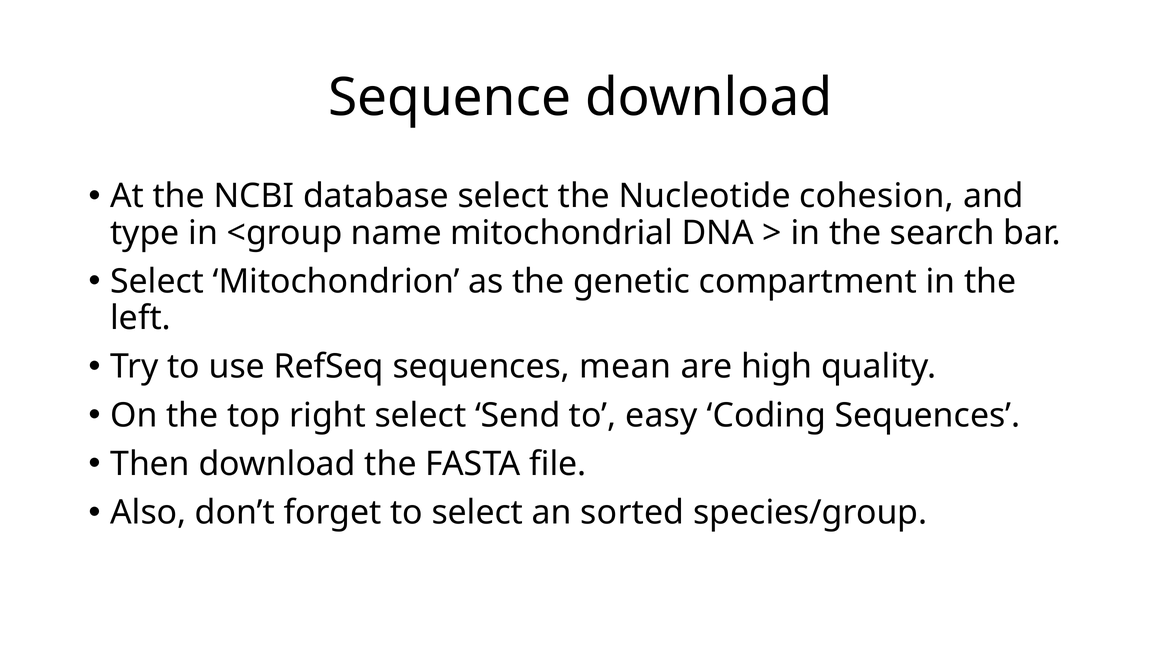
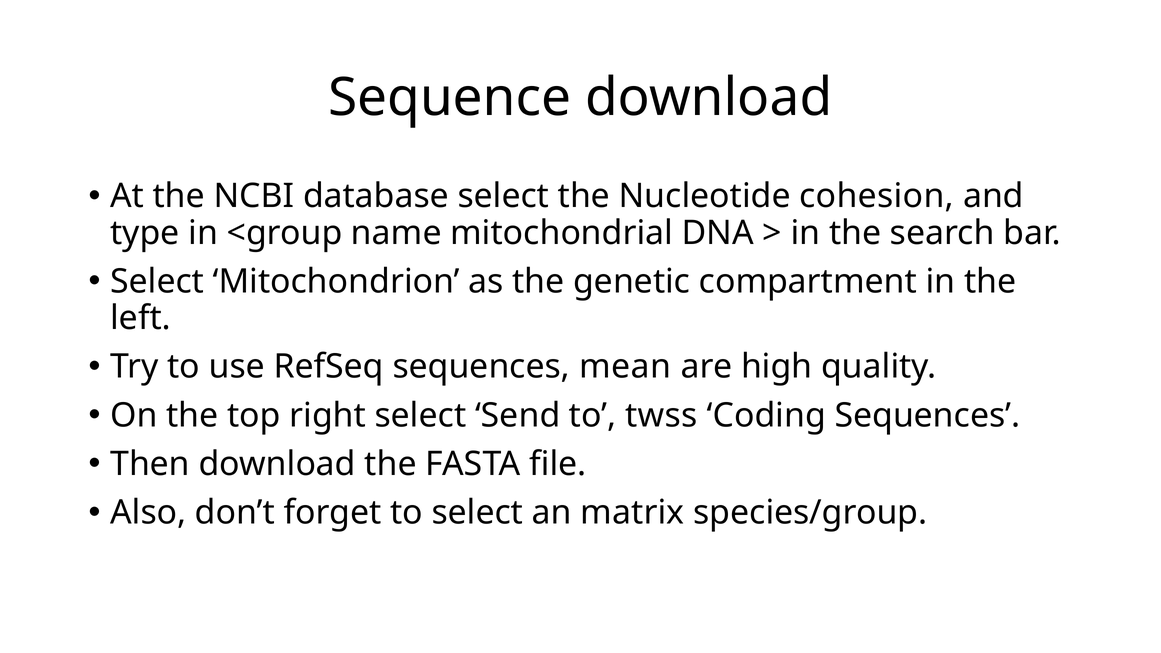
easy: easy -> twss
sorted: sorted -> matrix
